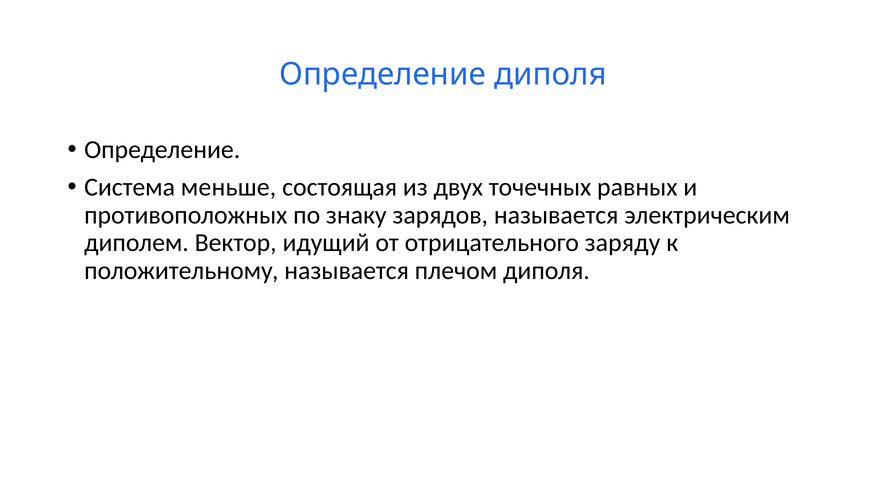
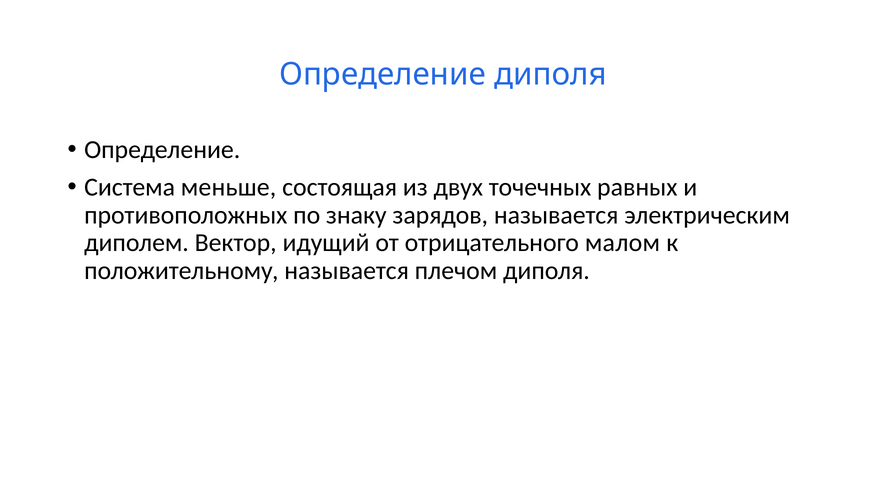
заряду: заряду -> малом
